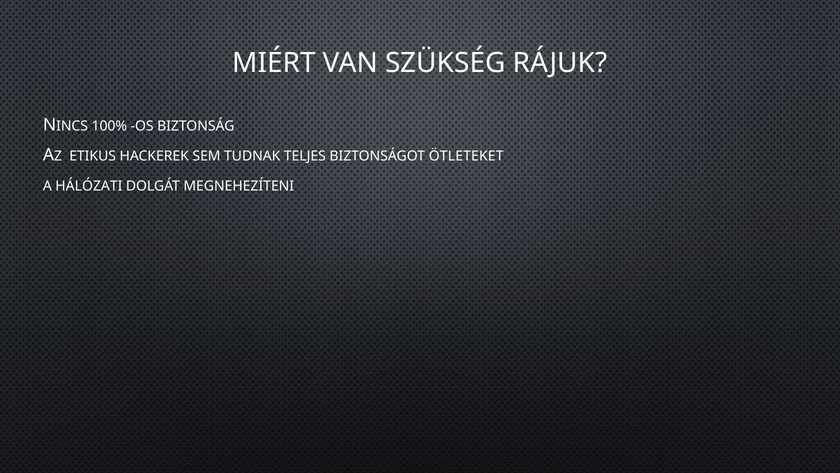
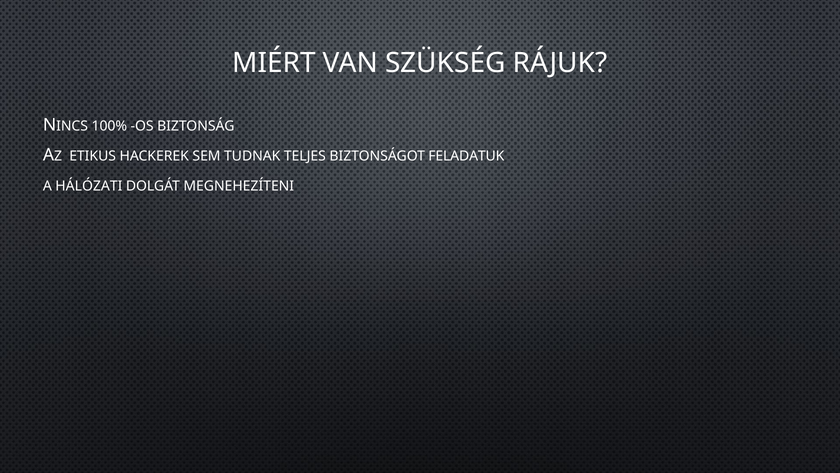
ÖTLETEKET: ÖTLETEKET -> FELADATUK
